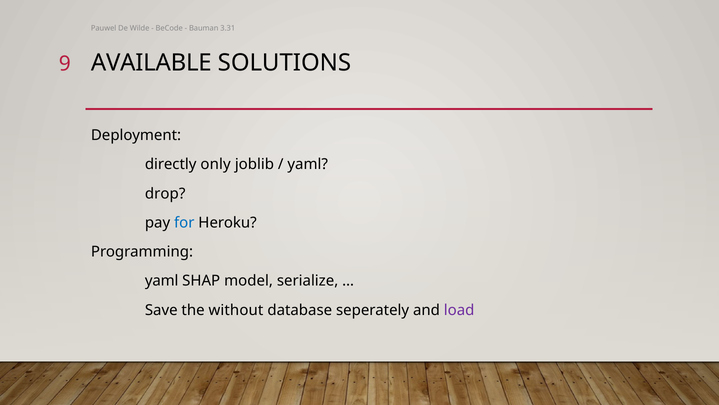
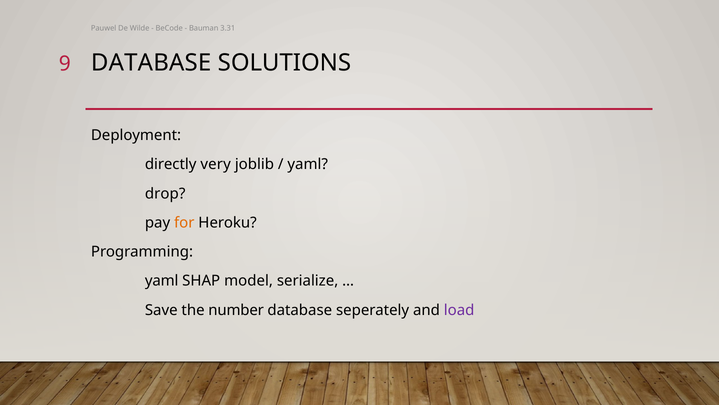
9 AVAILABLE: AVAILABLE -> DATABASE
only: only -> very
for colour: blue -> orange
without: without -> number
